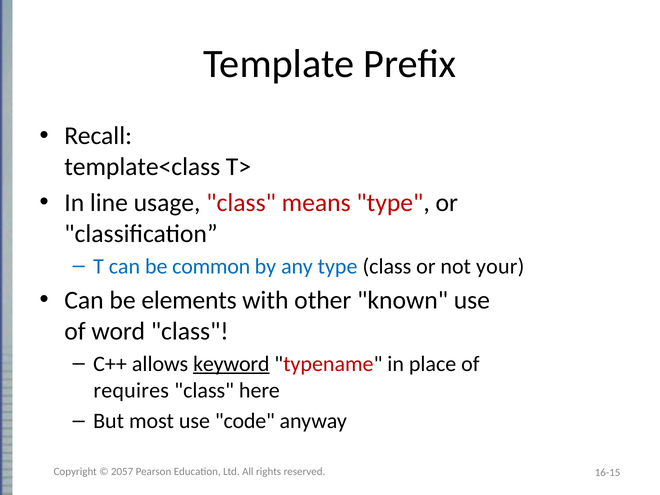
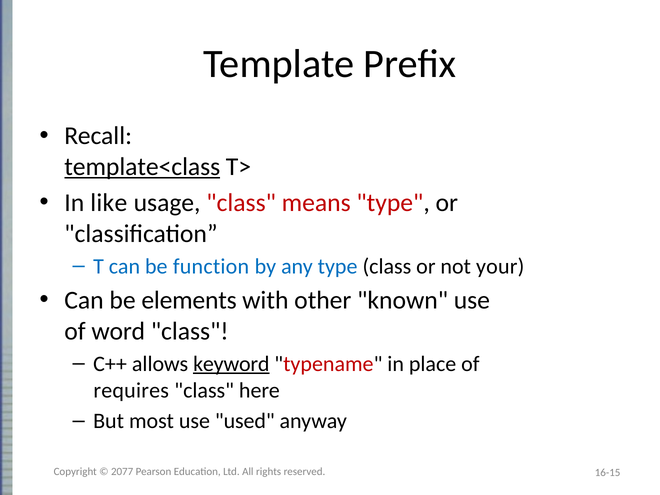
template<class underline: none -> present
line: line -> like
common: common -> function
code: code -> used
2057: 2057 -> 2077
